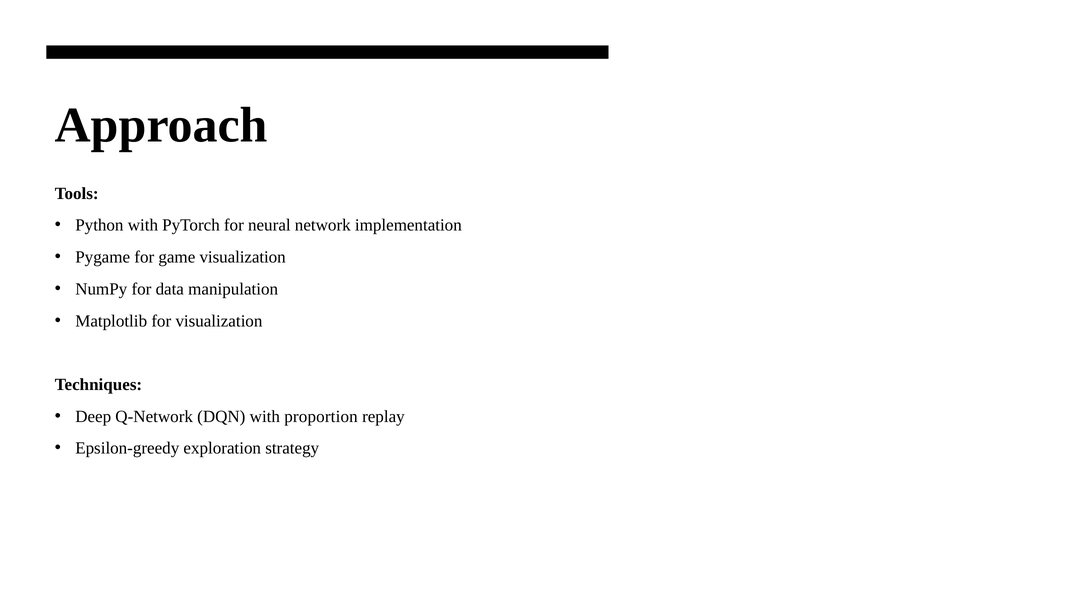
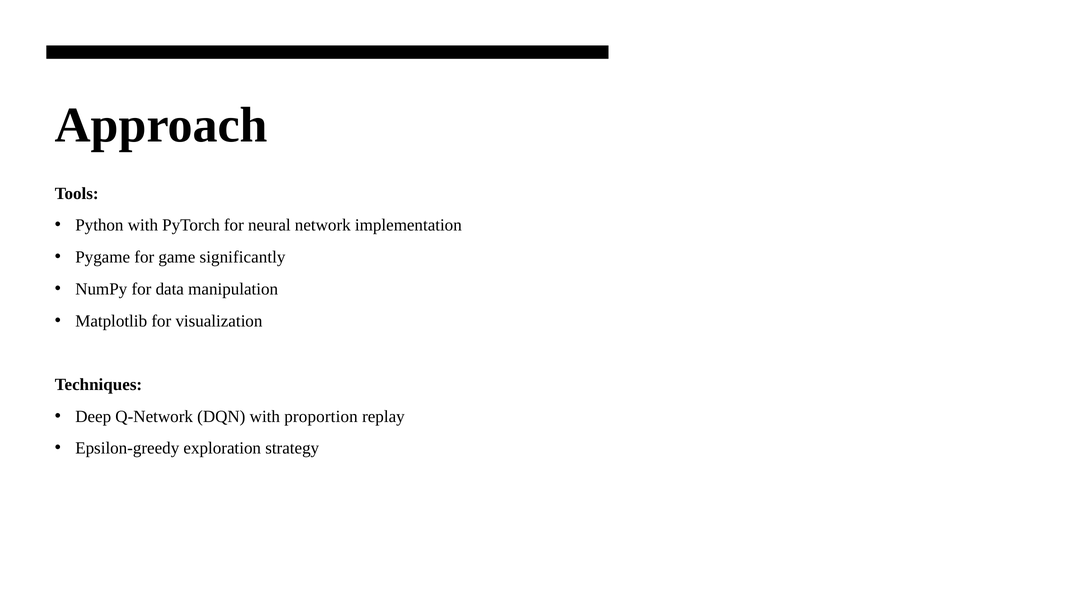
game visualization: visualization -> significantly
